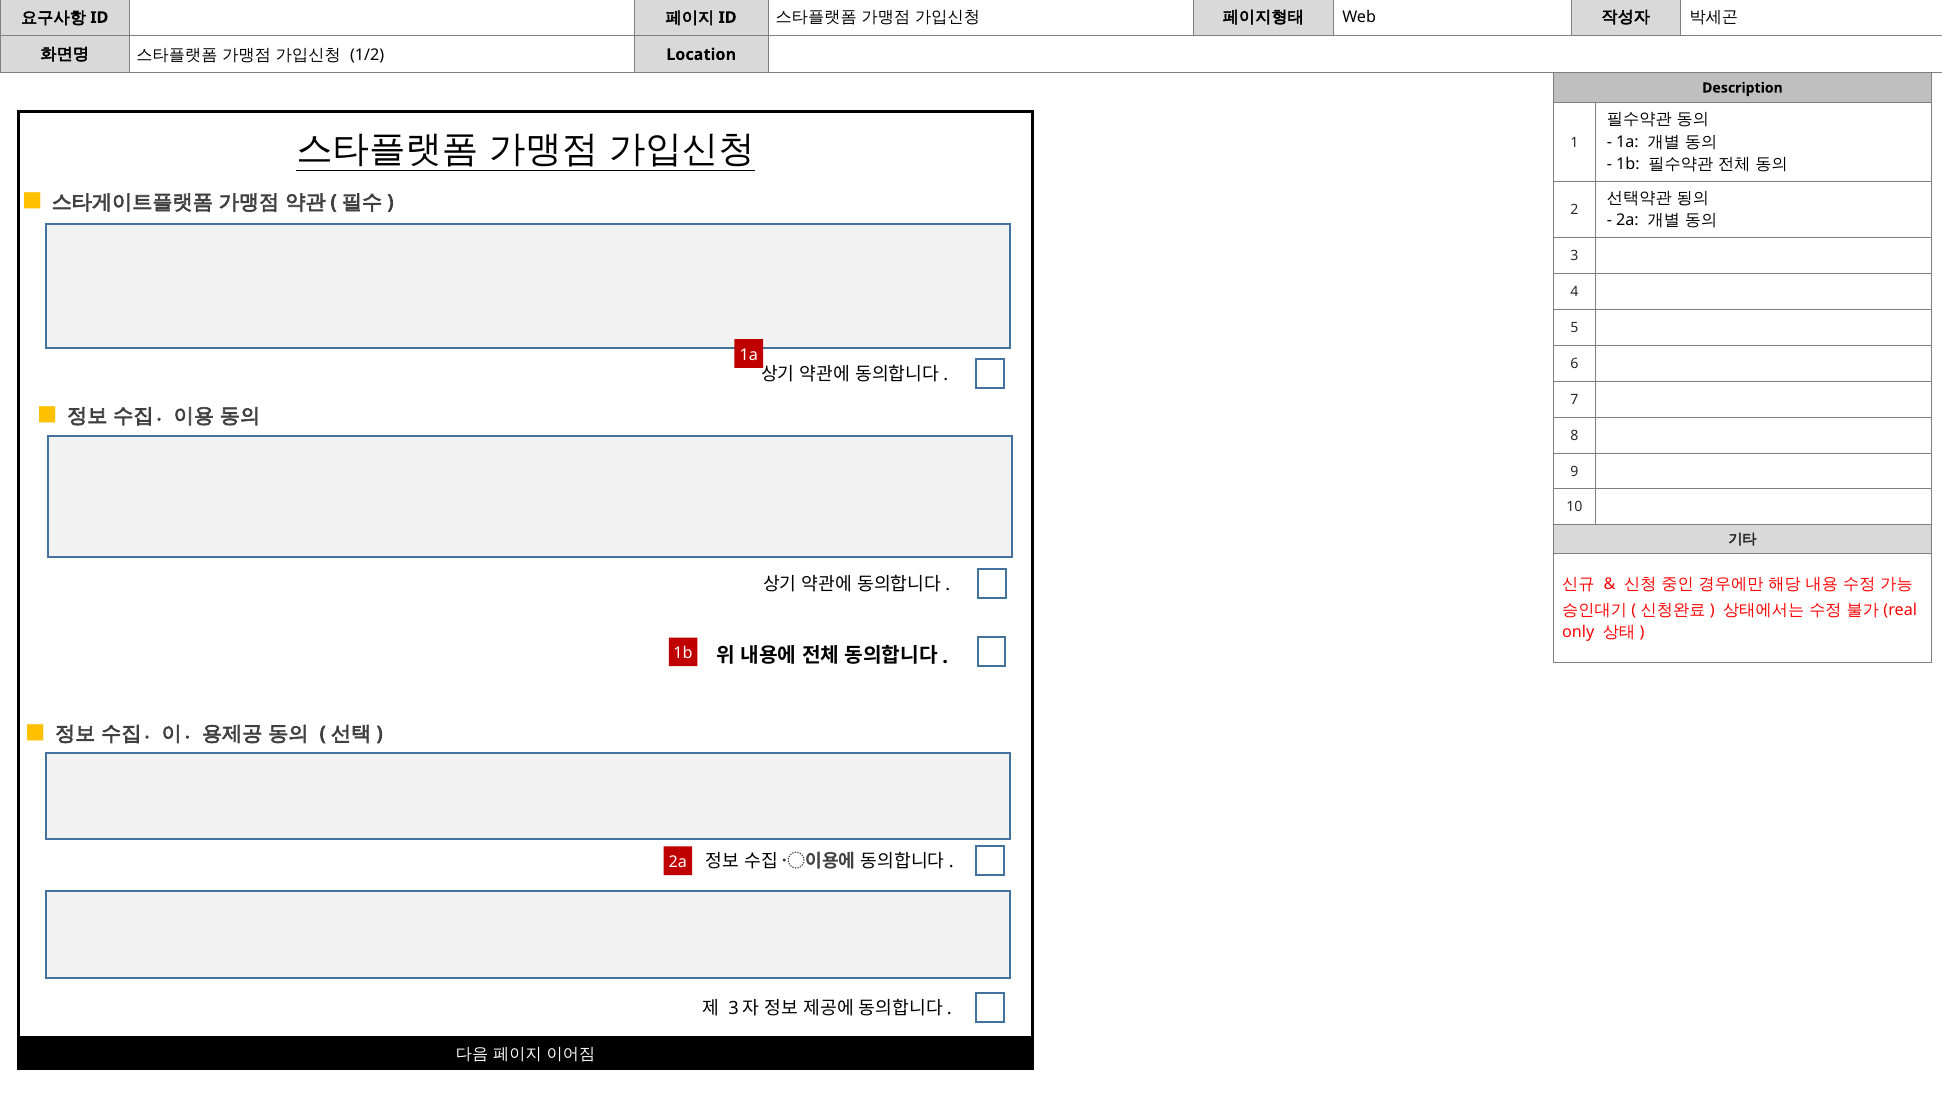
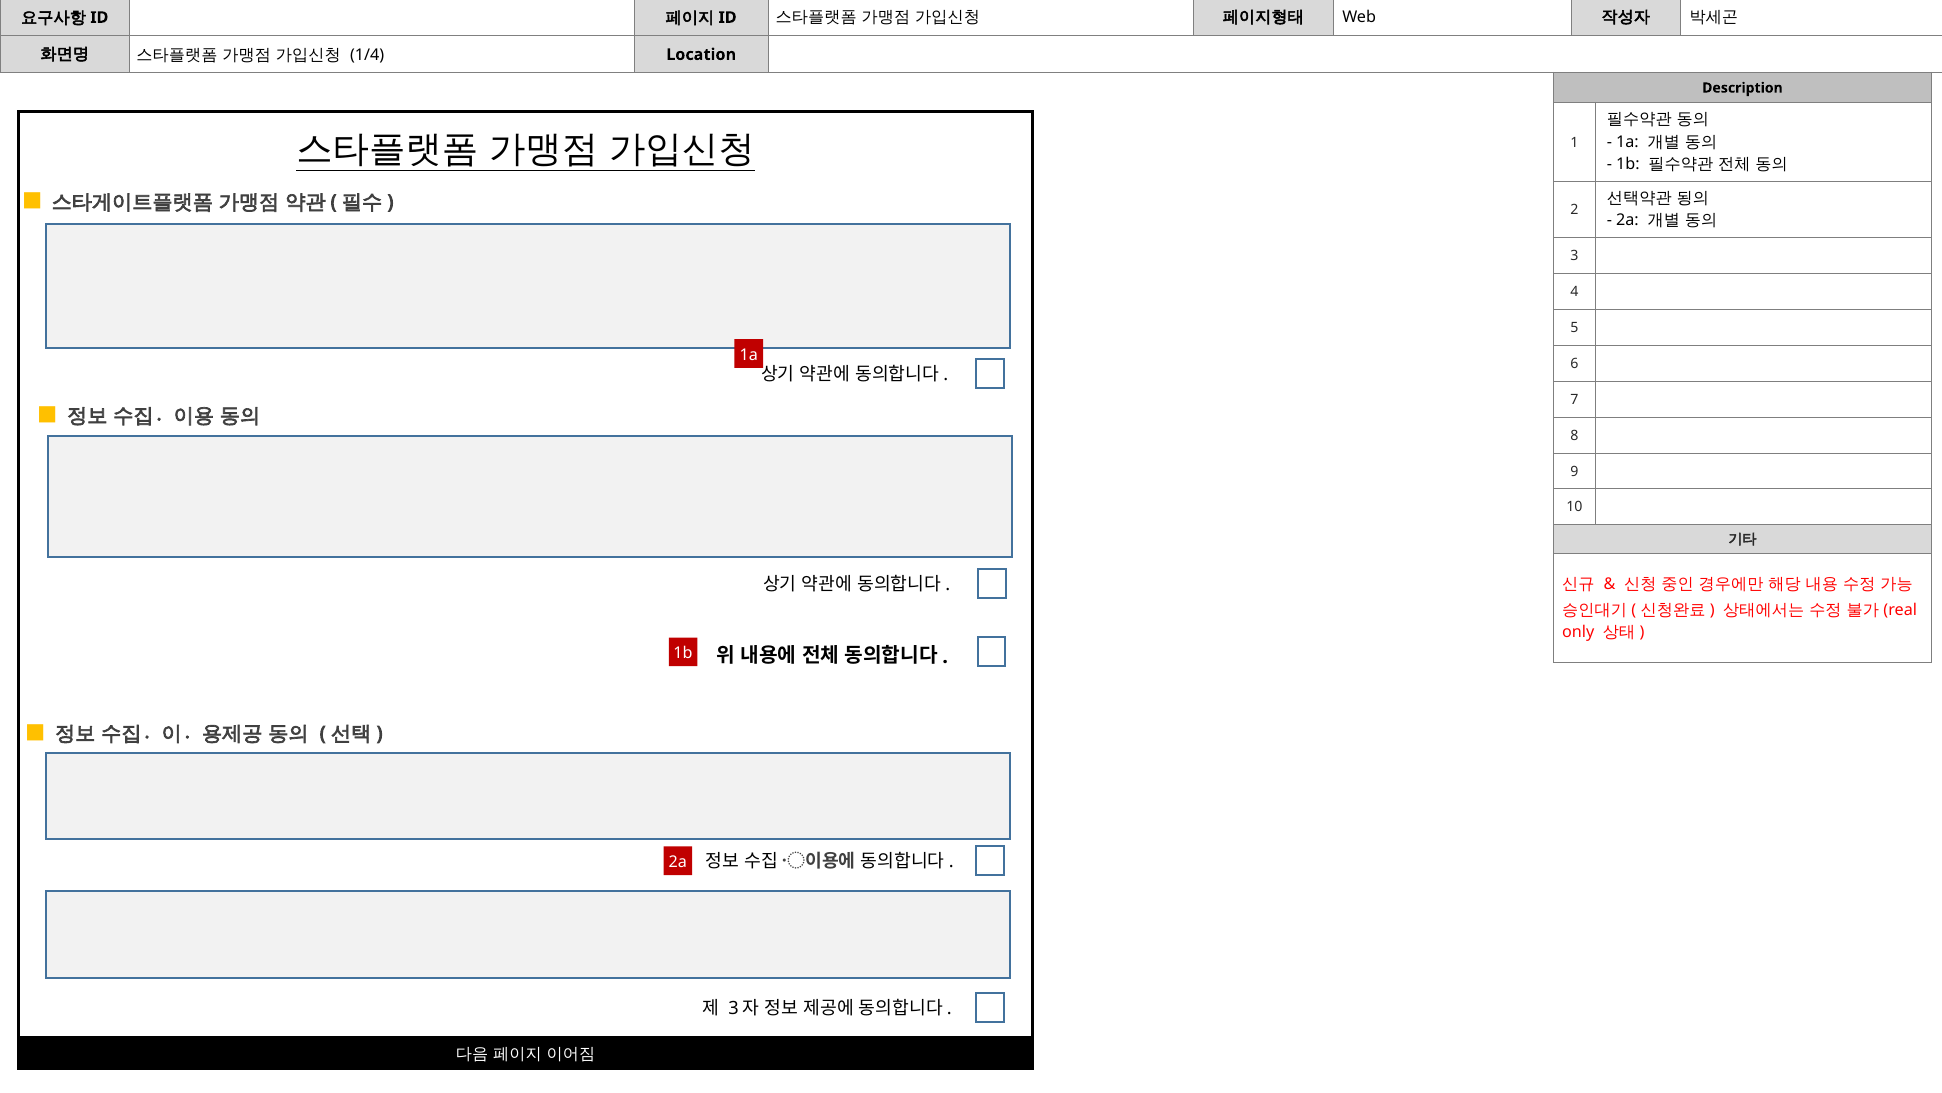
1/2: 1/2 -> 1/4
